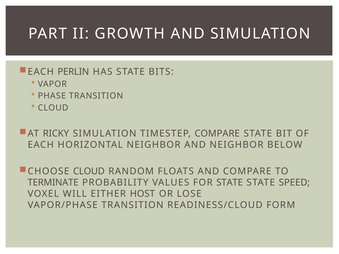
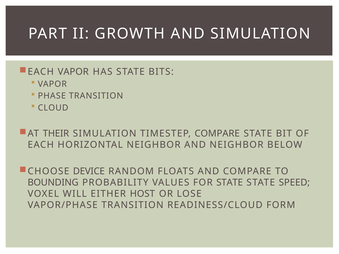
EACH PERLIN: PERLIN -> VAPOR
RICKY: RICKY -> THEIR
CHOOSE CLOUD: CLOUD -> DEVICE
TERMINATE: TERMINATE -> BOUNDING
